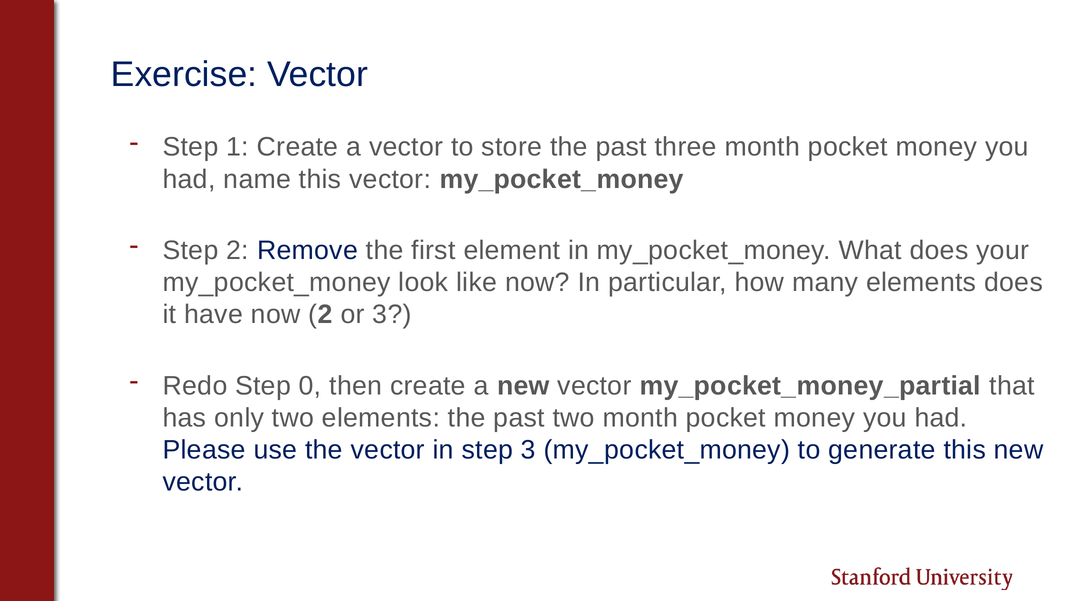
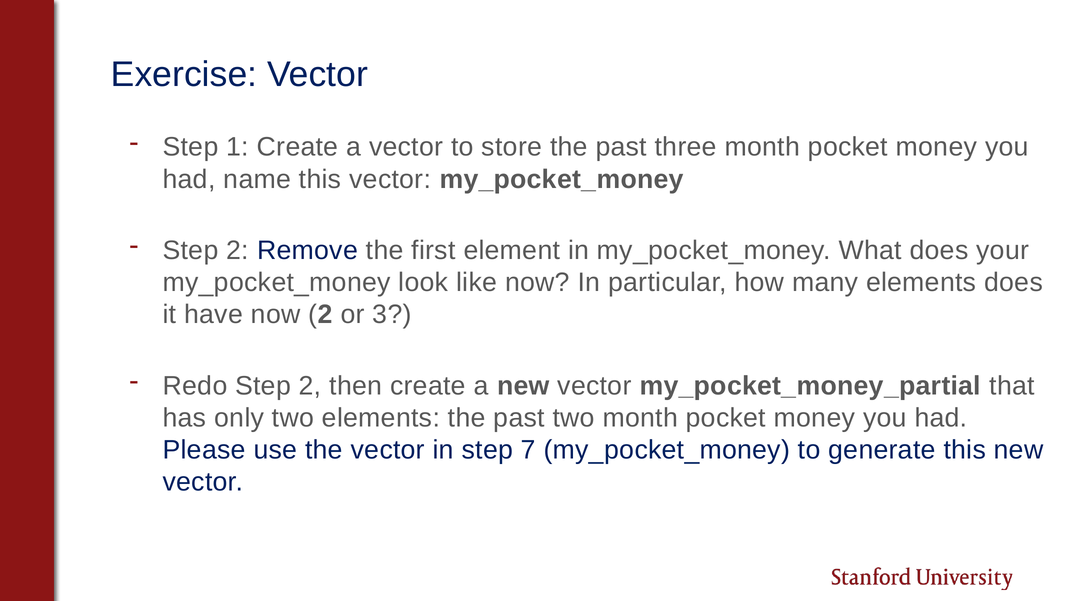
Redo Step 0: 0 -> 2
step 3: 3 -> 7
